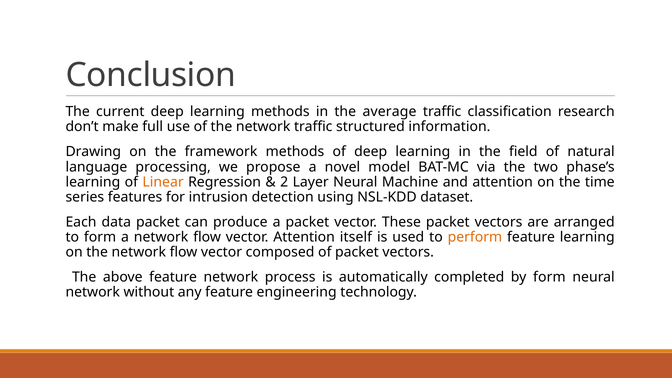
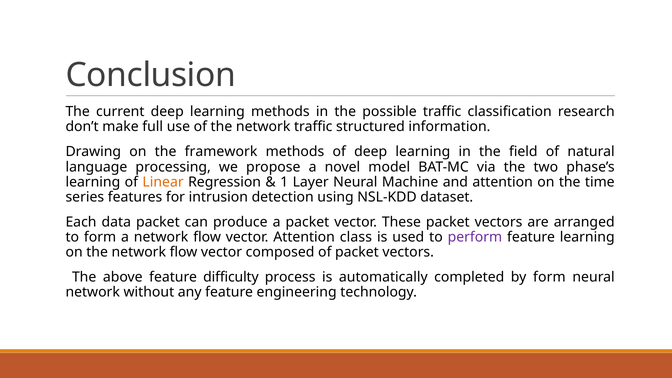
average: average -> possible
2: 2 -> 1
itself: itself -> class
perform colour: orange -> purple
feature network: network -> difficulty
